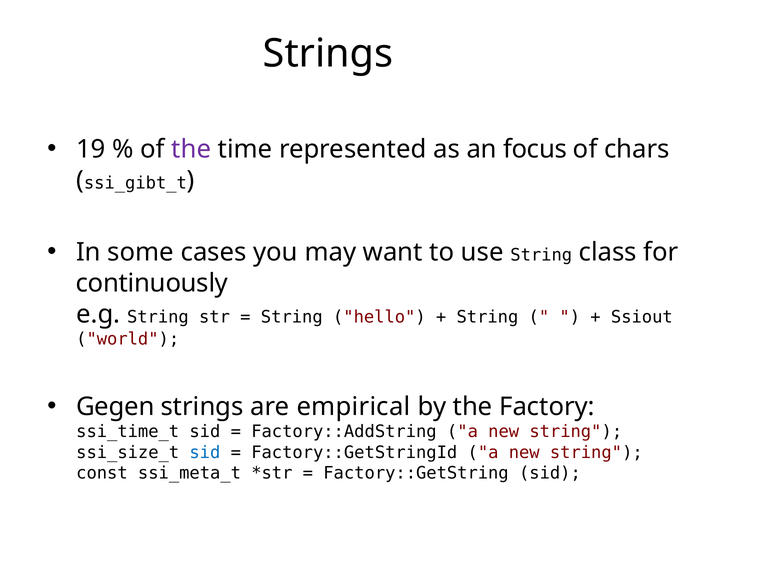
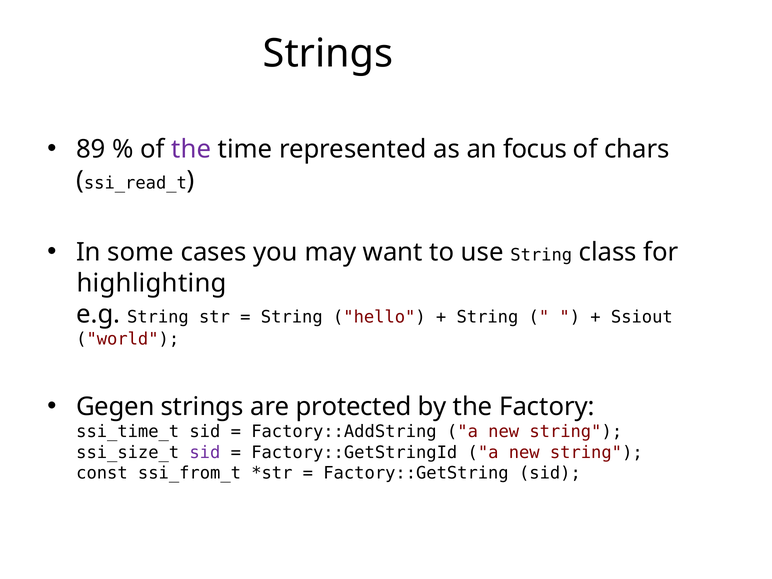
19: 19 -> 89
ssi_gibt_t: ssi_gibt_t -> ssi_read_t
continuously: continuously -> highlighting
empirical: empirical -> protected
sid at (205, 452) colour: blue -> purple
ssi_meta_t: ssi_meta_t -> ssi_from_t
